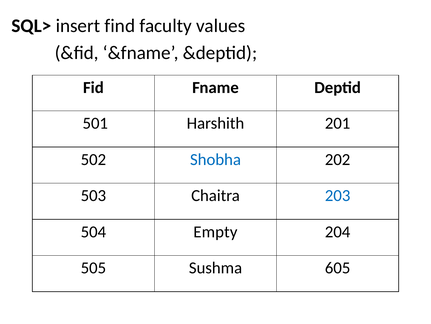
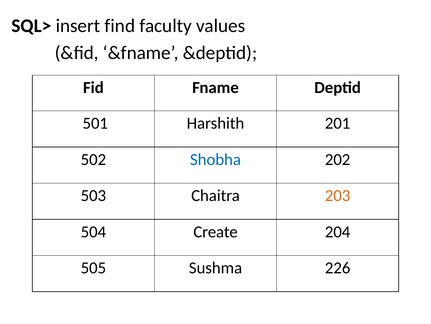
203 colour: blue -> orange
Empty: Empty -> Create
605: 605 -> 226
